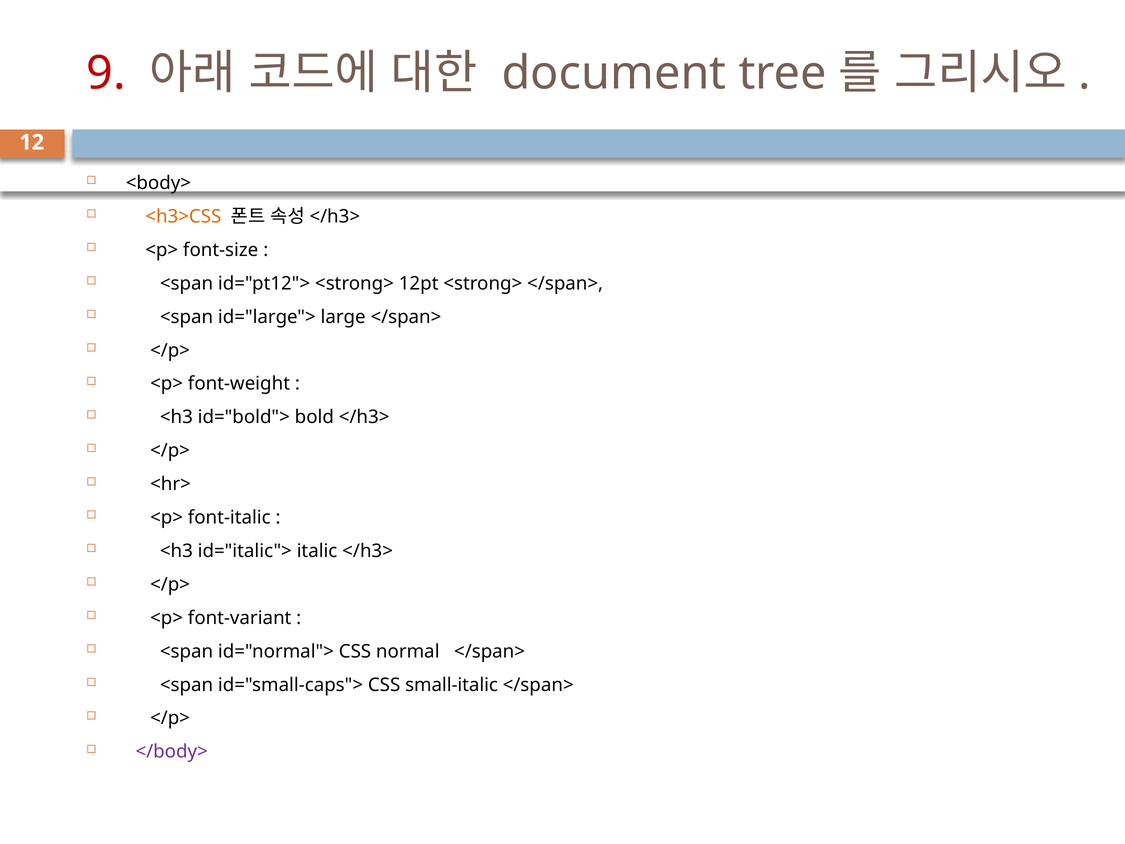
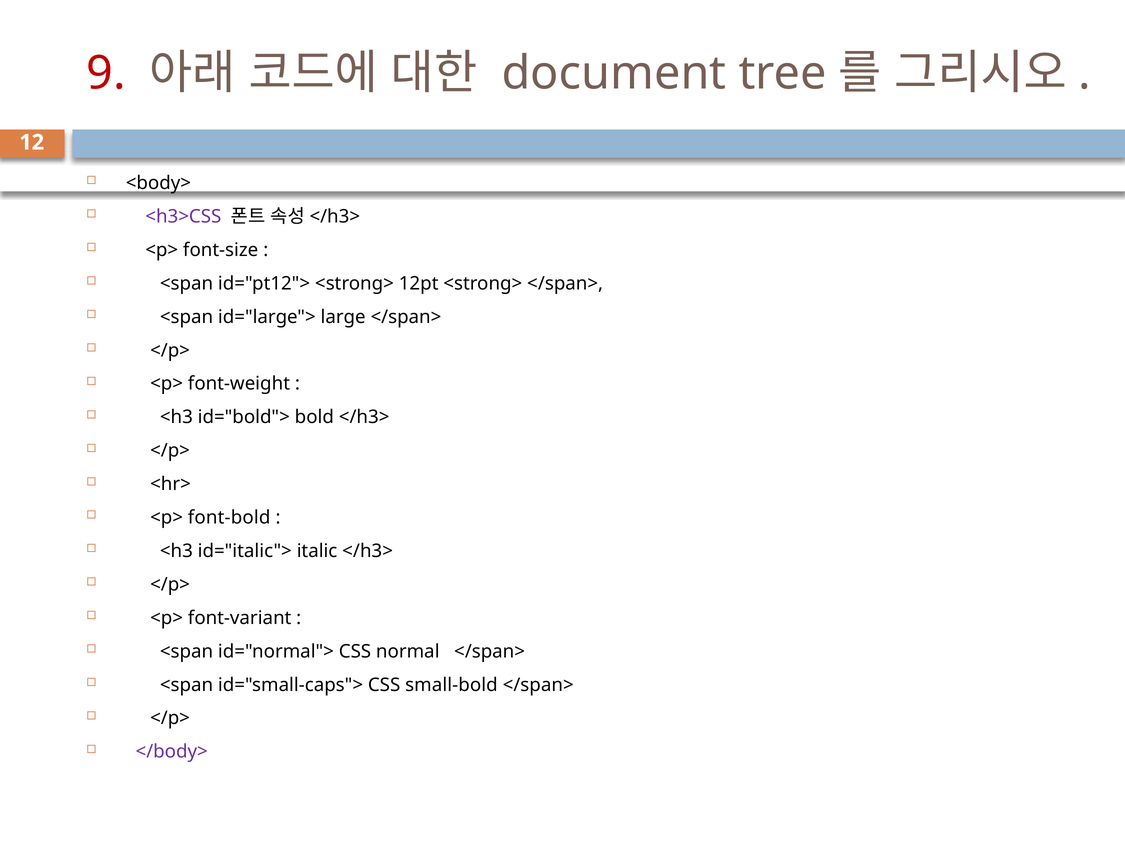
<h3>CSS colour: orange -> purple
font-italic: font-italic -> font-bold
small-italic: small-italic -> small-bold
